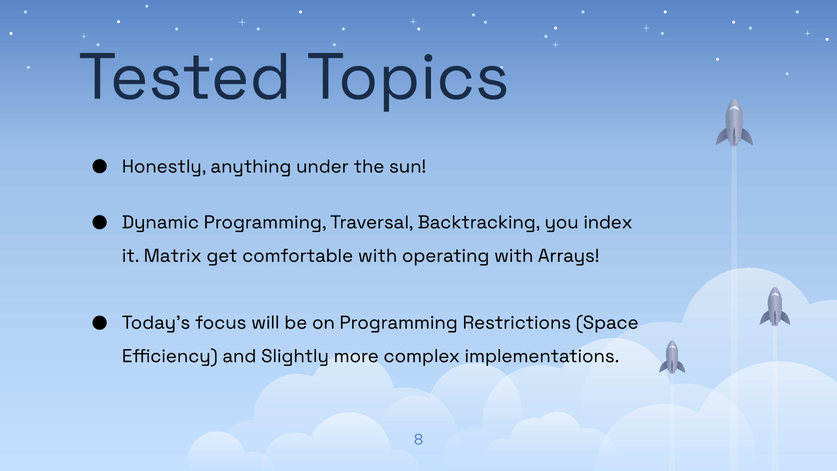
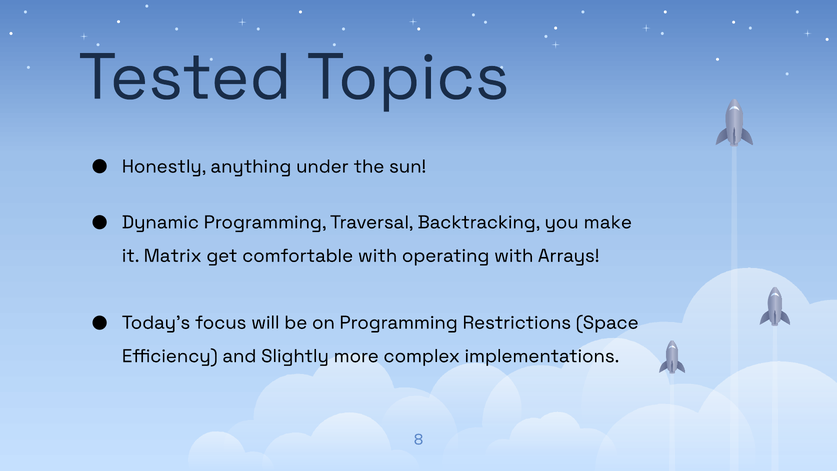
index: index -> make
